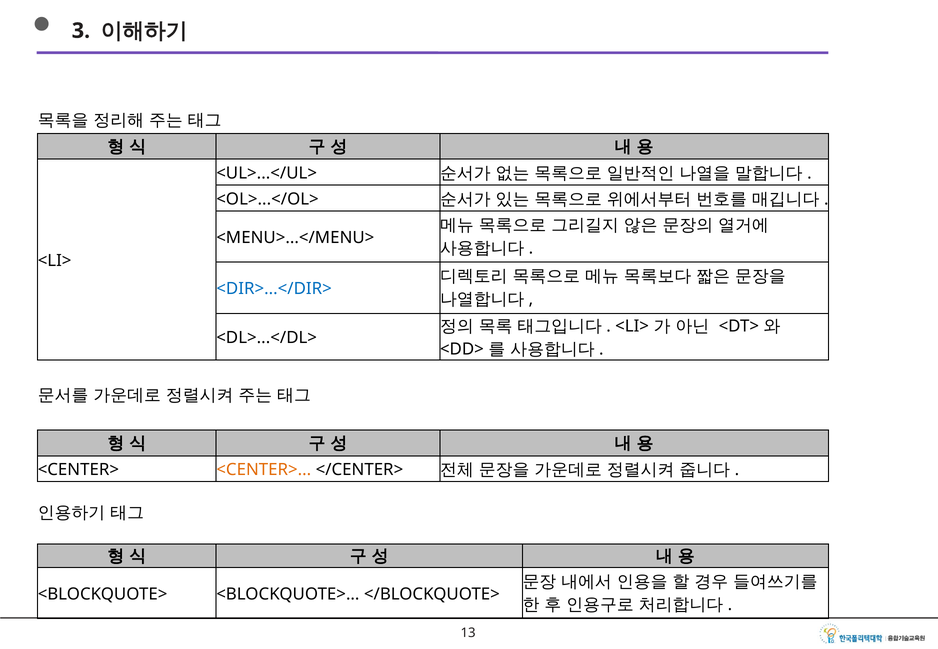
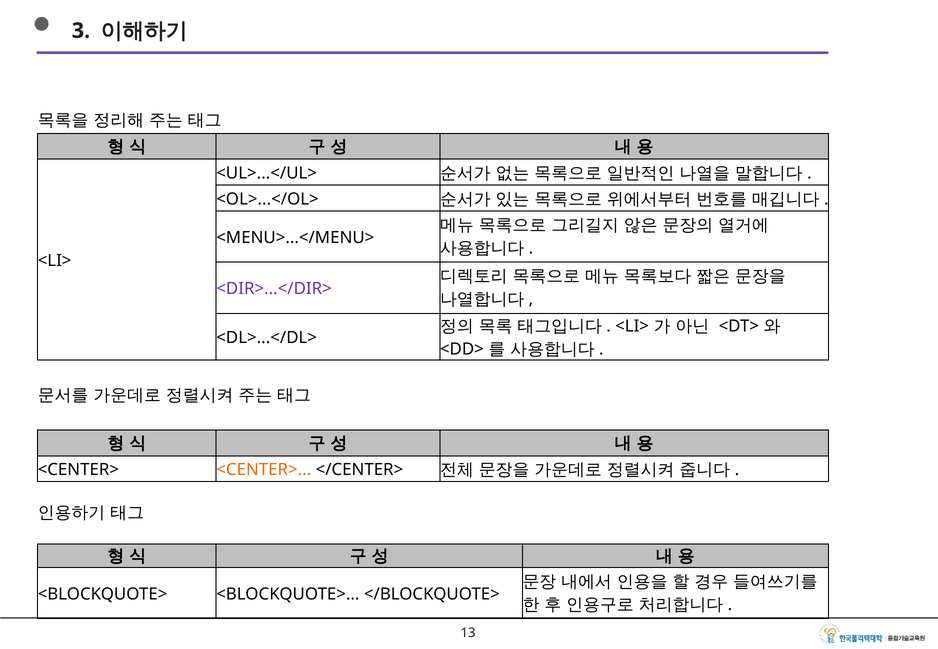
<DIR>...</DIR> colour: blue -> purple
